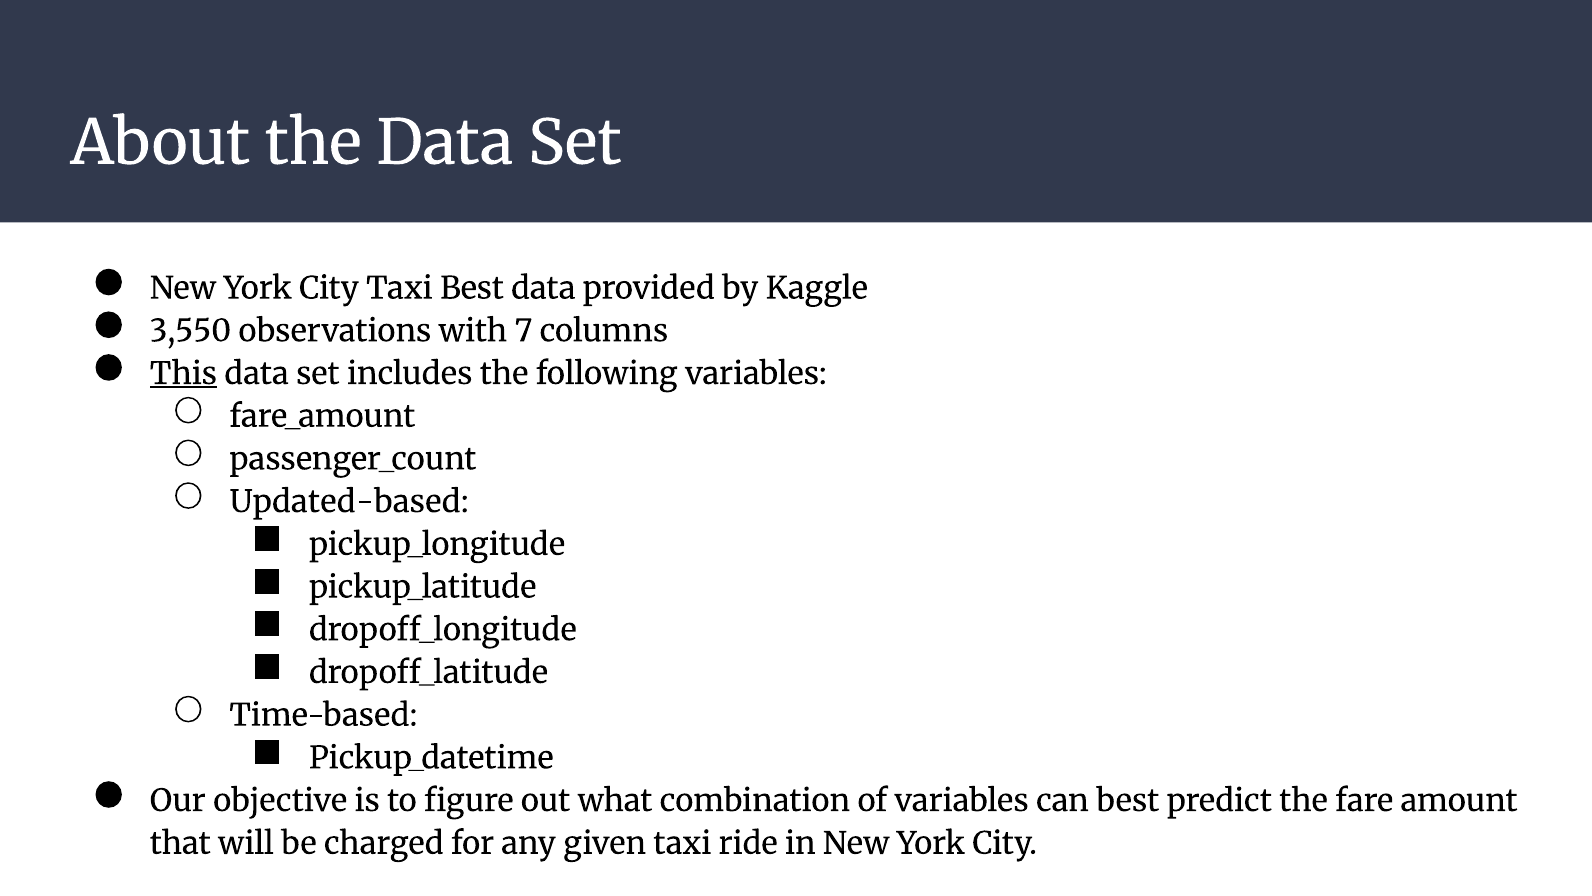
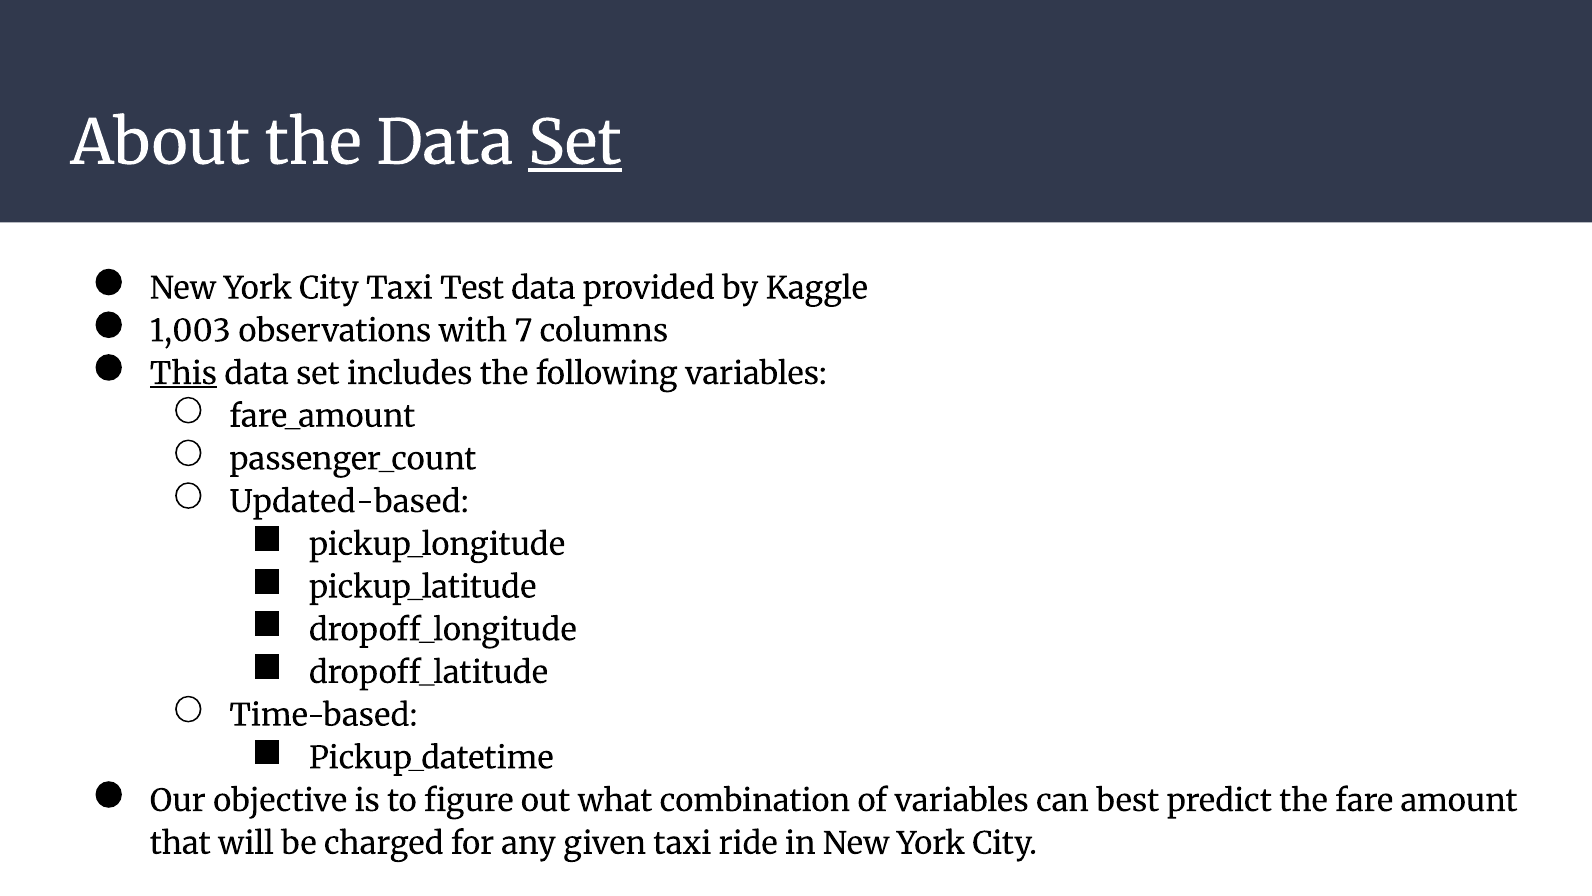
Set at (575, 143) underline: none -> present
Taxi Best: Best -> Test
3,550: 3,550 -> 1,003
